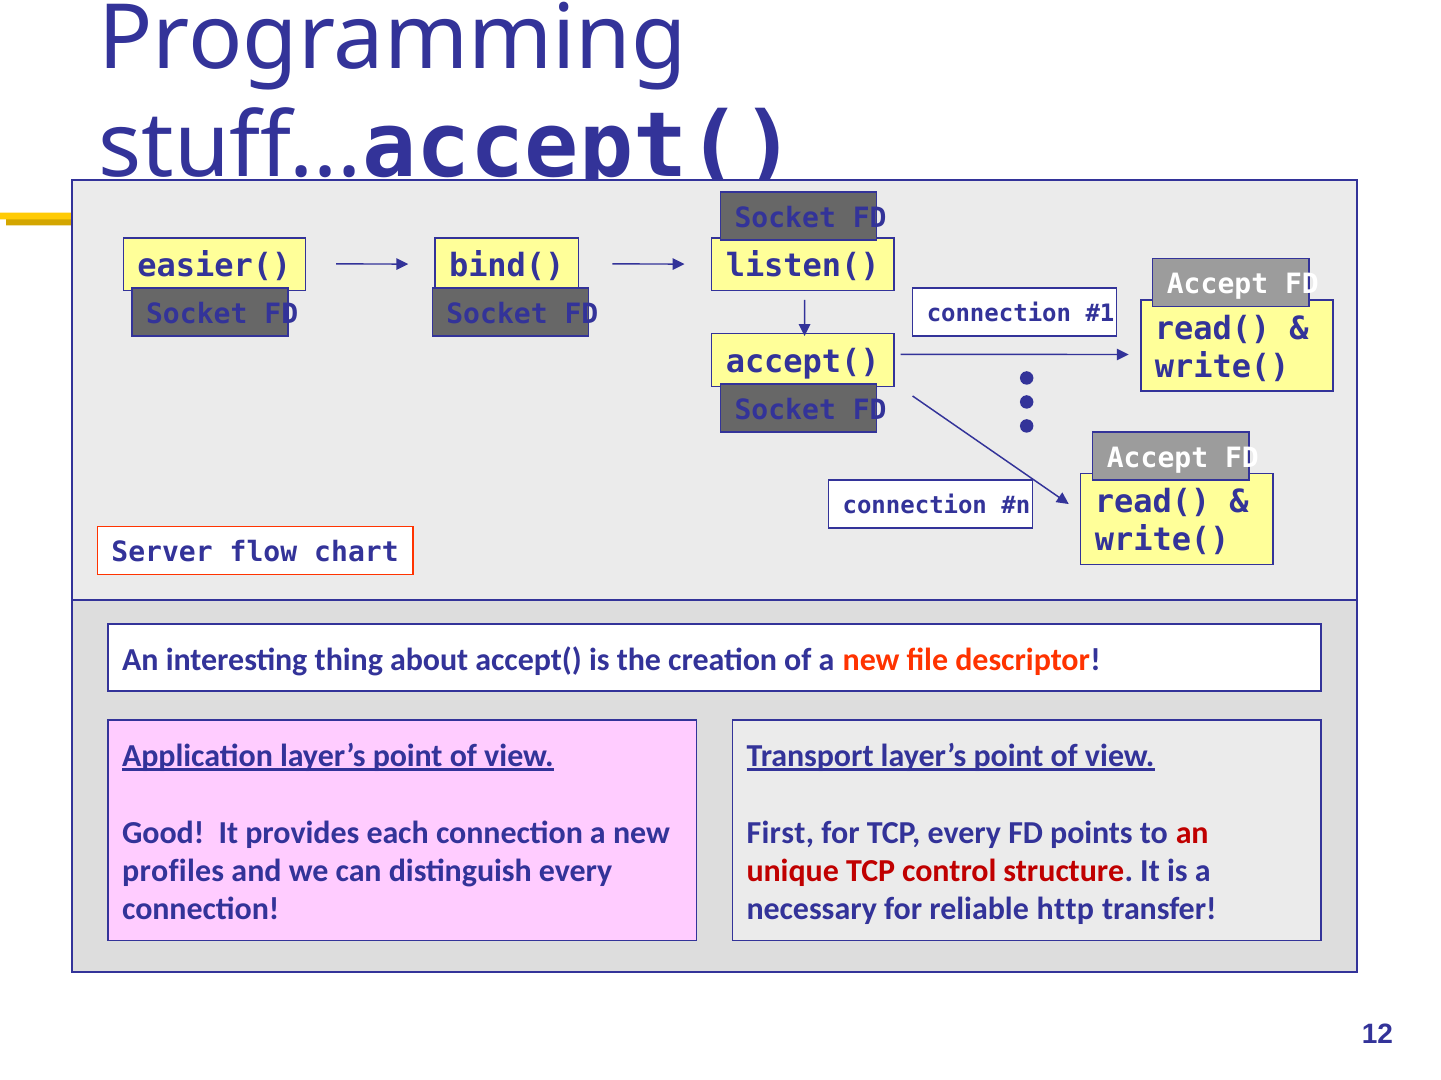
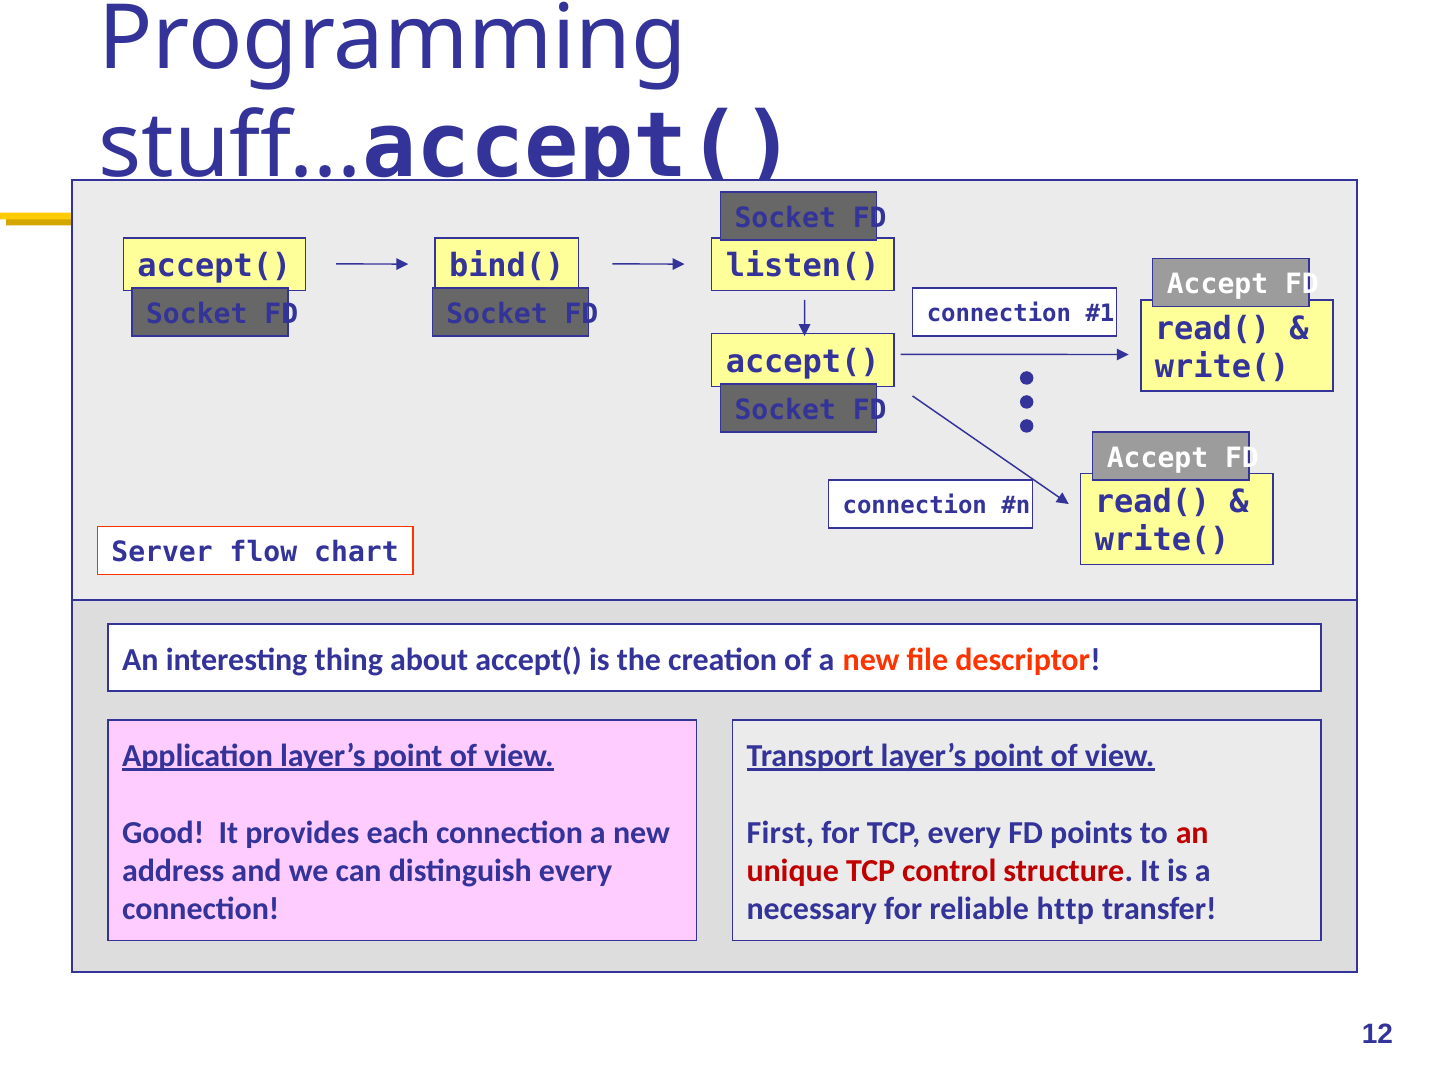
easier( at (214, 266): easier( -> accept(
profiles: profiles -> address
